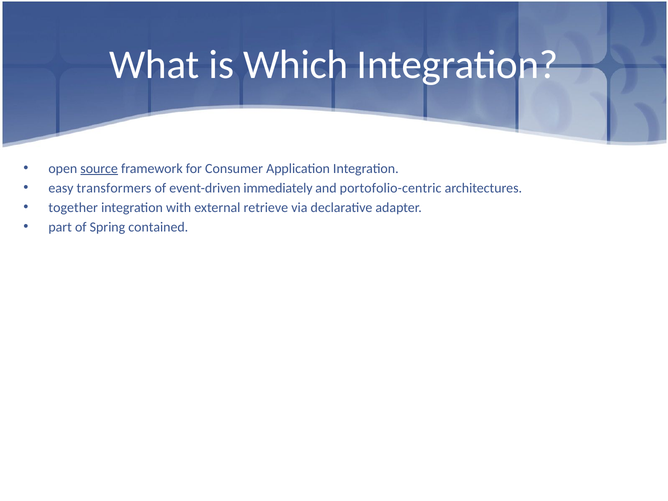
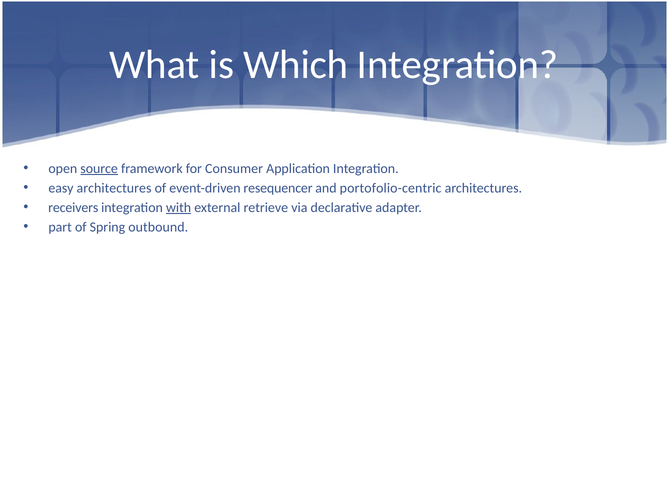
easy transformers: transformers -> architectures
immediately: immediately -> resequencer
together: together -> receivers
with underline: none -> present
contained: contained -> outbound
